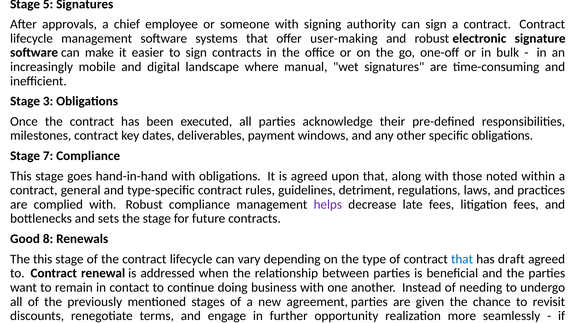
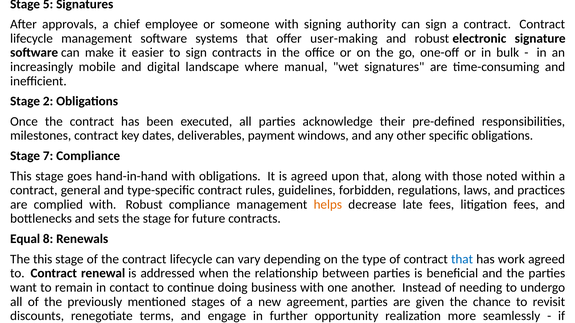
3: 3 -> 2
detriment: detriment -> forbidden
helps colour: purple -> orange
Good: Good -> Equal
draft: draft -> work
